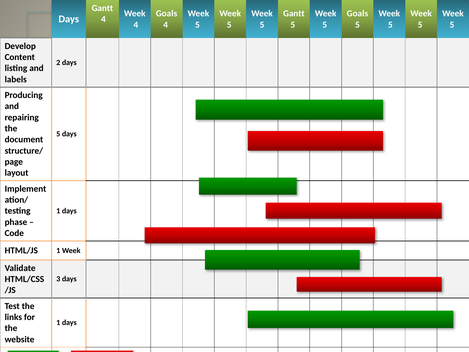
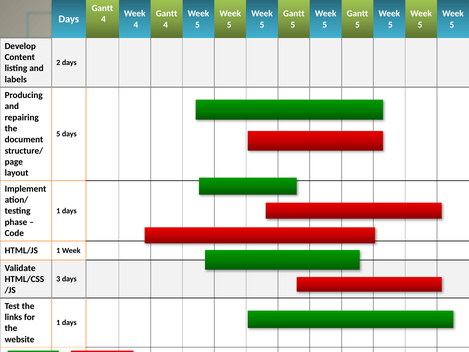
Goals at (167, 14): Goals -> Gantt
Goals at (357, 14): Goals -> Gantt
